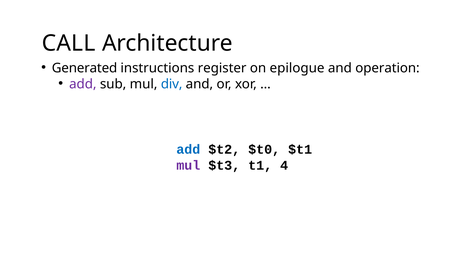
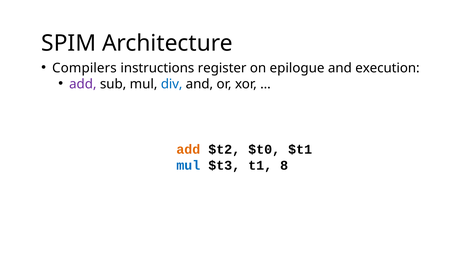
CALL: CALL -> SPIM
Generated: Generated -> Compilers
operation: operation -> execution
add at (188, 150) colour: blue -> orange
mul at (188, 166) colour: purple -> blue
4: 4 -> 8
